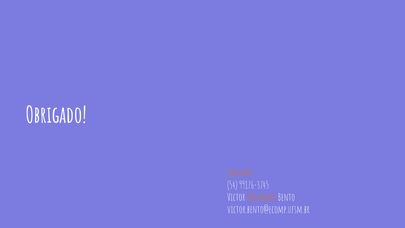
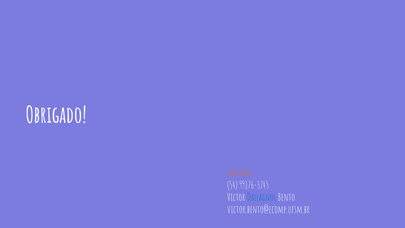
Dallagnol colour: orange -> blue
